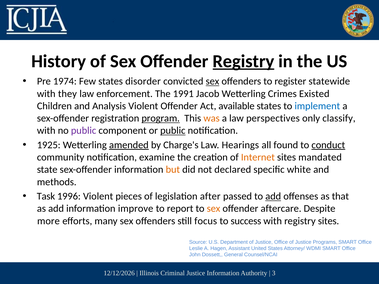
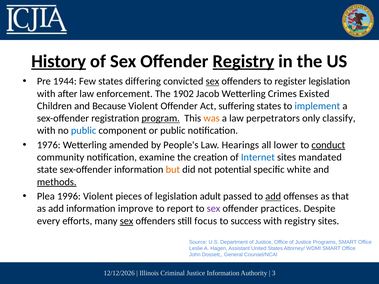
History underline: none -> present
1974: 1974 -> 1944
disorder: disorder -> differing
register statewide: statewide -> legislation
they: they -> after
1991: 1991 -> 1902
Analysis: Analysis -> Because
available: available -> suffering
perspectives: perspectives -> perpetrators
public at (84, 131) colour: purple -> blue
public at (173, 131) underline: present -> none
1925: 1925 -> 1976
amended underline: present -> none
Charge's: Charge's -> People's
found: found -> lower
Internet colour: orange -> blue
declared: declared -> potential
methods underline: none -> present
Task: Task -> Plea
after: after -> adult
sex at (214, 209) colour: orange -> purple
aftercare: aftercare -> practices
more: more -> every
sex at (127, 221) underline: none -> present
